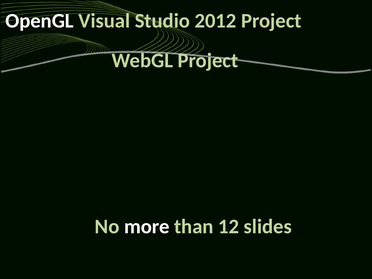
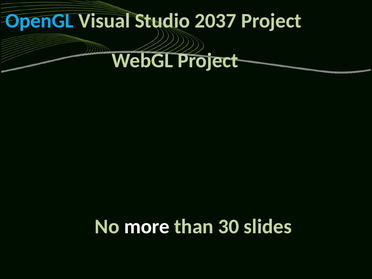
OpenGL colour: white -> light blue
2012: 2012 -> 2037
12: 12 -> 30
